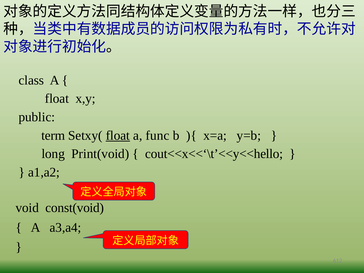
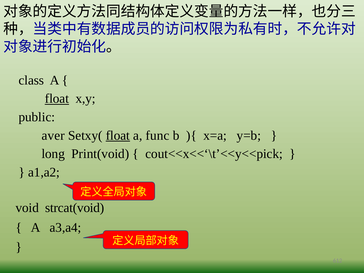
float at (57, 99) underline: none -> present
term: term -> aver
cout<<x<<‘\t’<<y<<hello: cout<<x<<‘\t’<<y<<hello -> cout<<x<<‘\t’<<y<<pick
const(void: const(void -> strcat(void
